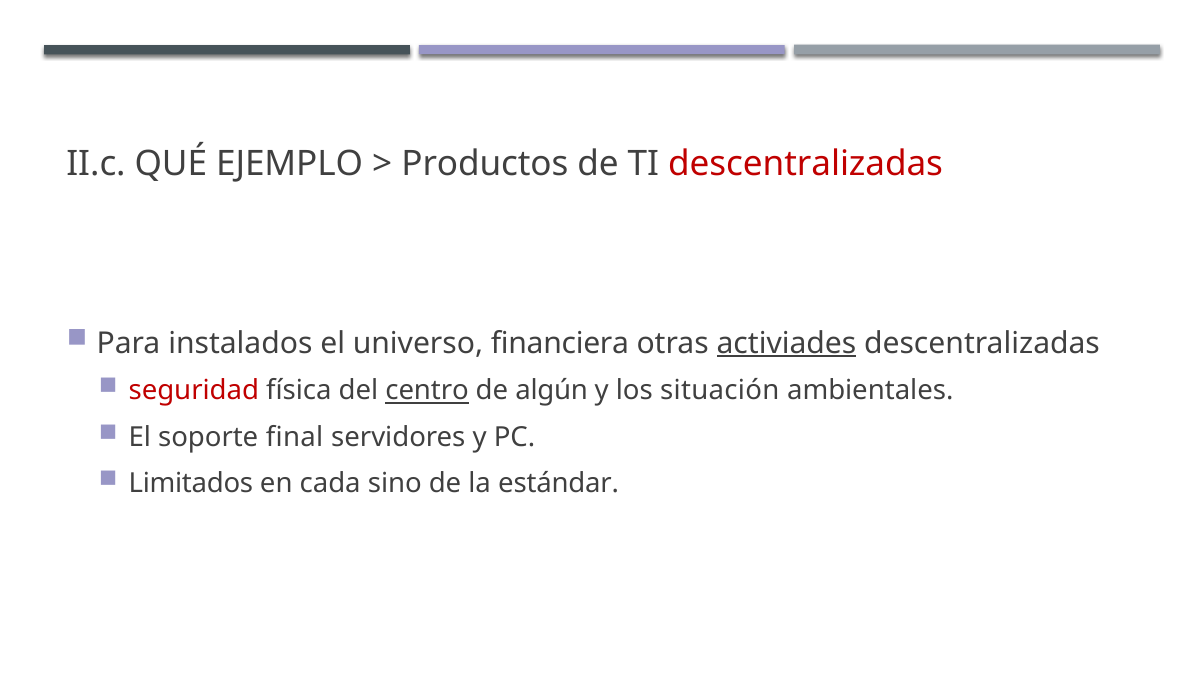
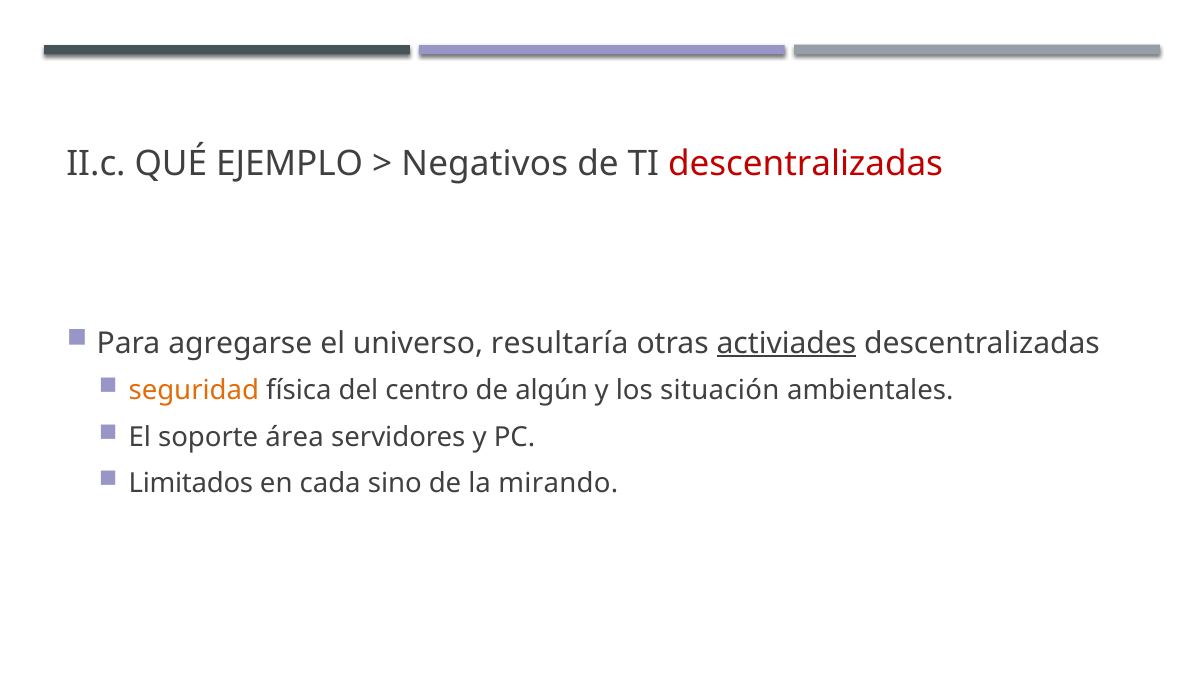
Productos: Productos -> Negativos
instalados: instalados -> agregarse
financiera: financiera -> resultaría
seguridad colour: red -> orange
centro underline: present -> none
final: final -> área
estándar: estándar -> mirando
